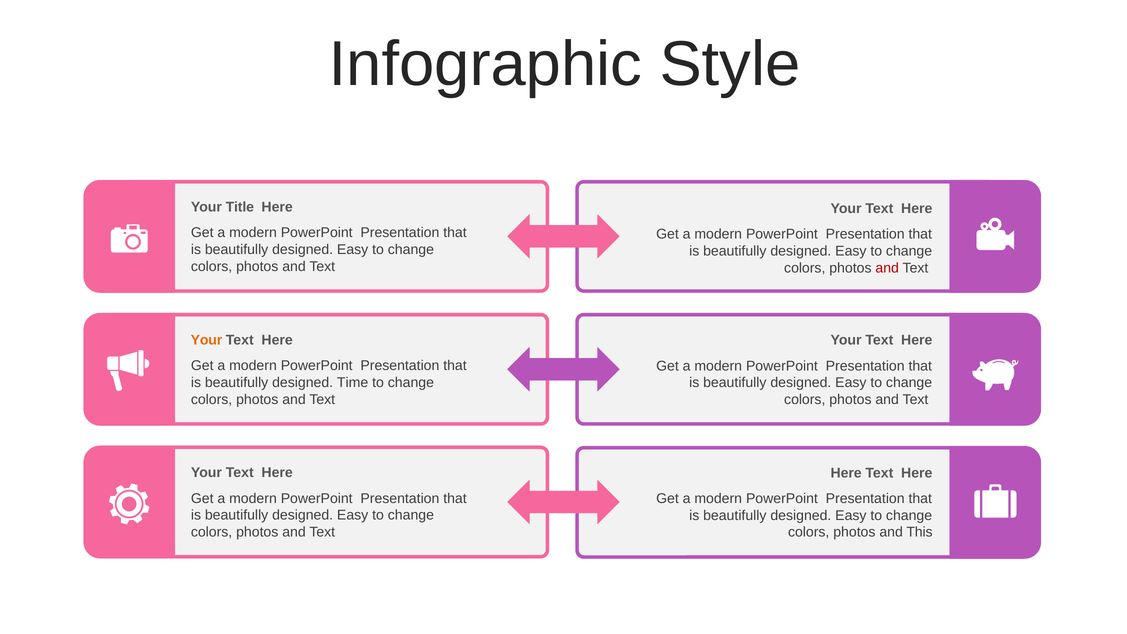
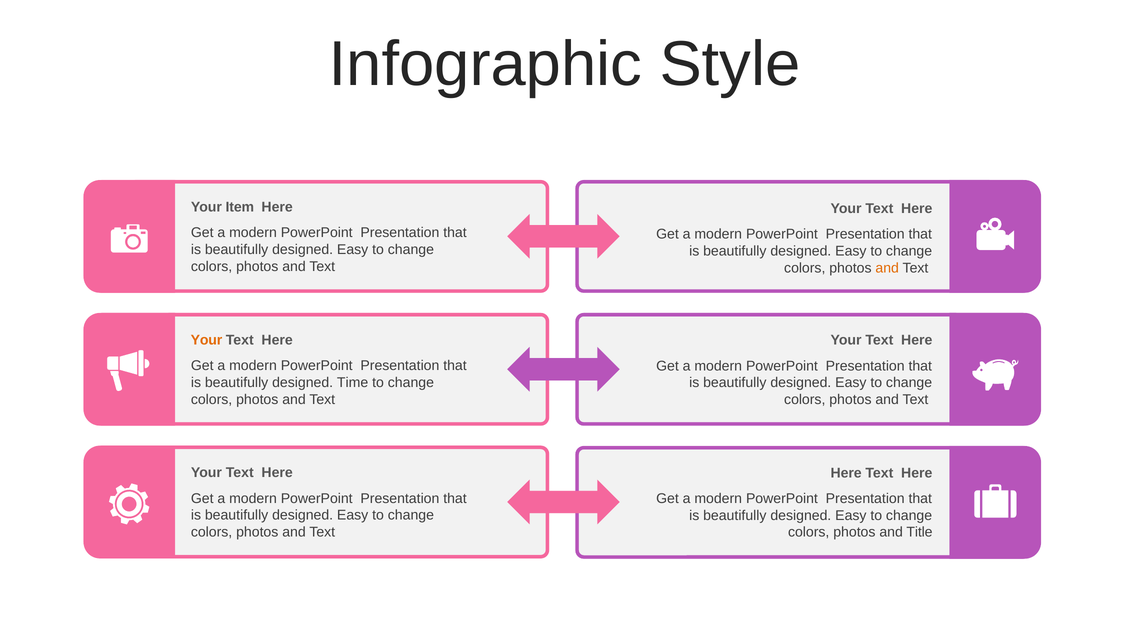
Title: Title -> Item
and at (887, 268) colour: red -> orange
This: This -> Title
